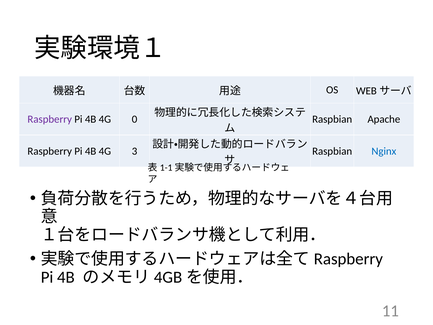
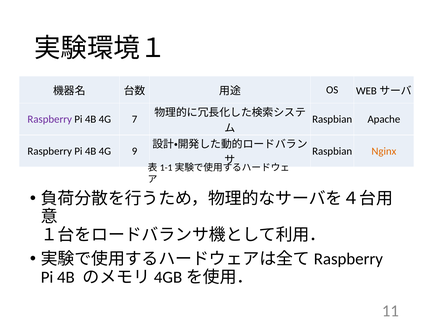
0: 0 -> 7
3: 3 -> 9
Nginx colour: blue -> orange
